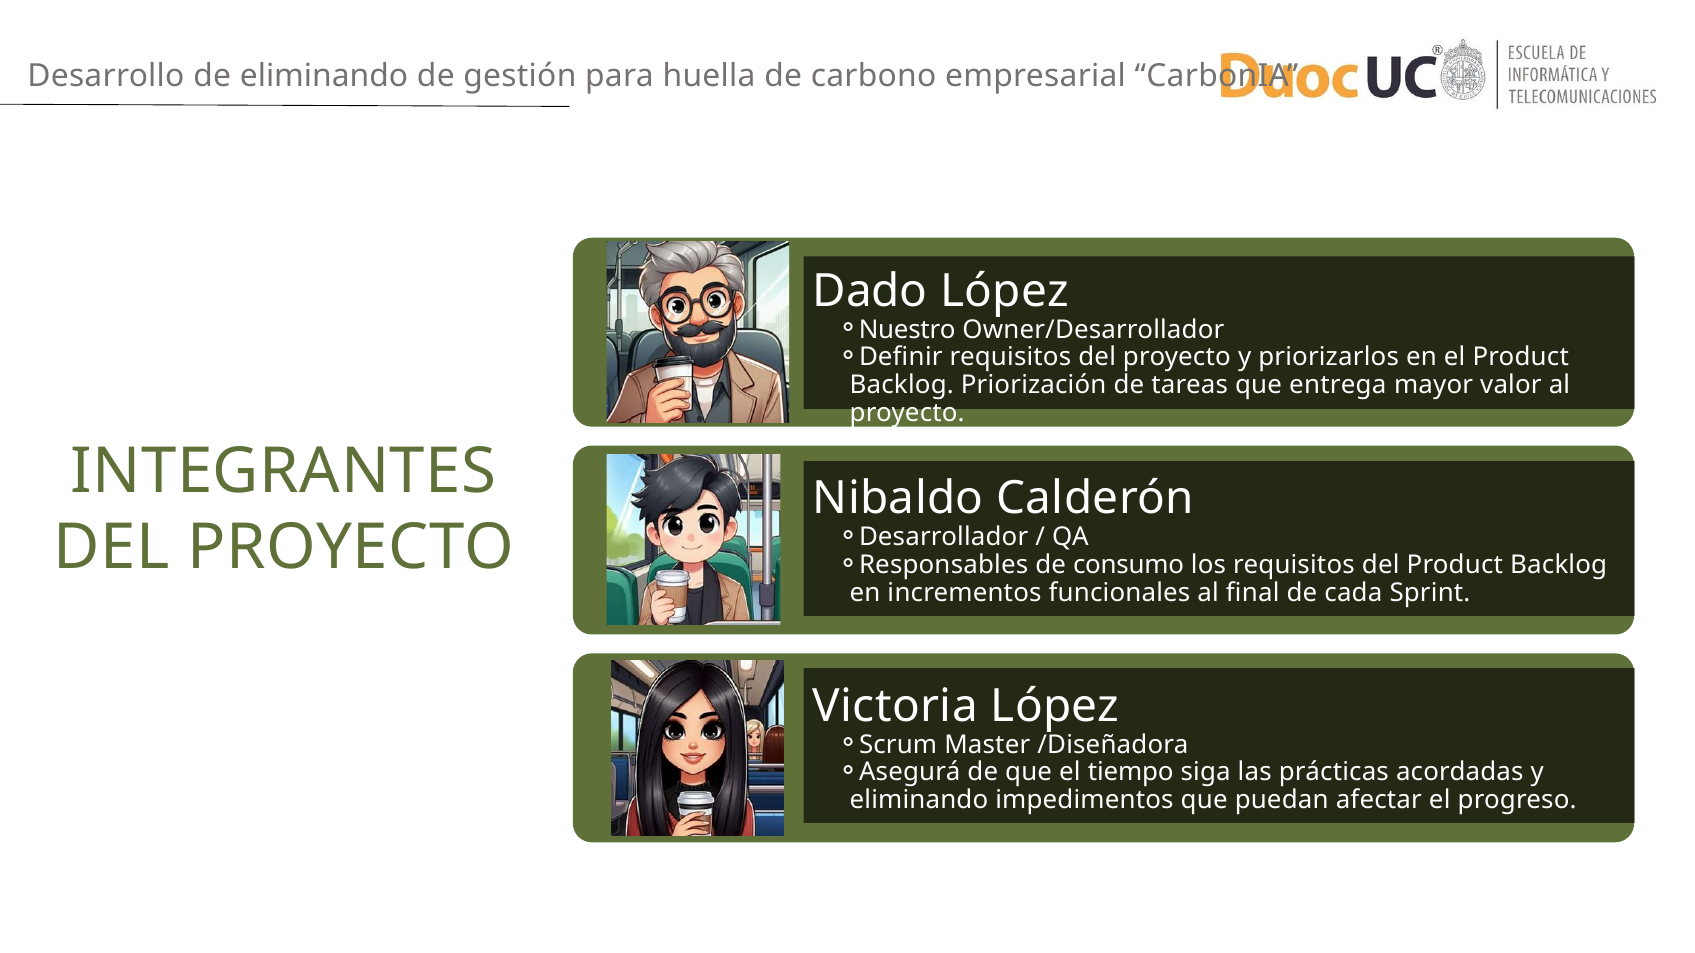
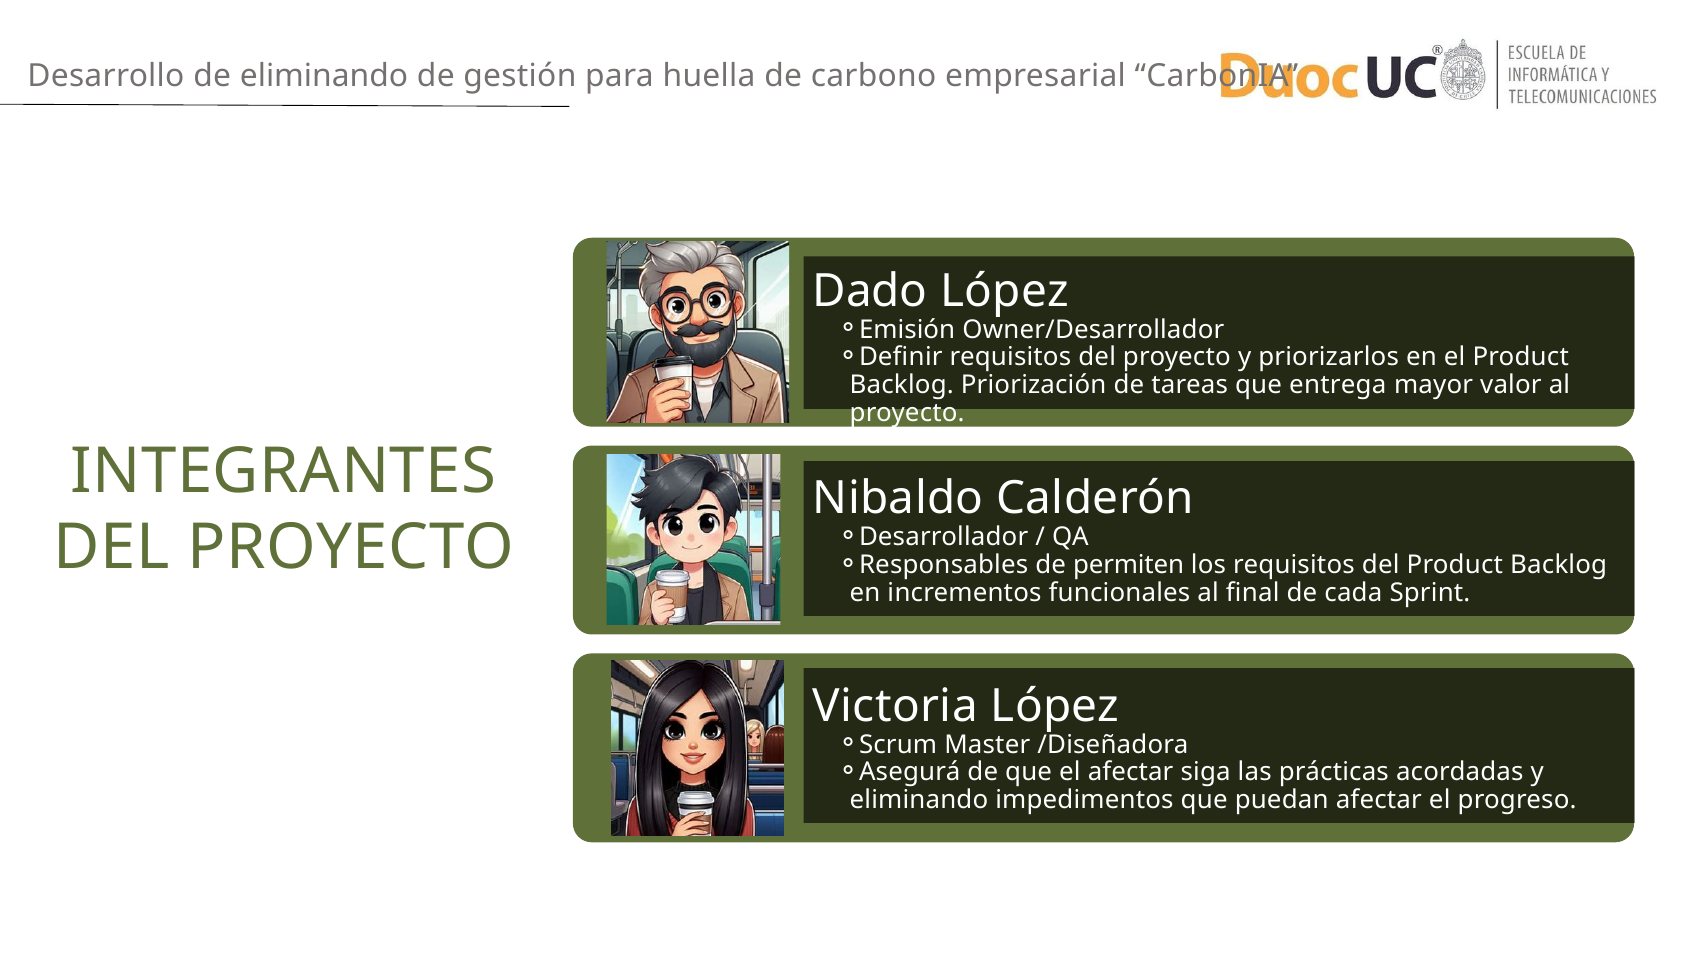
Nuestro: Nuestro -> Emisión
consumo: consumo -> permiten
el tiempo: tiempo -> afectar
